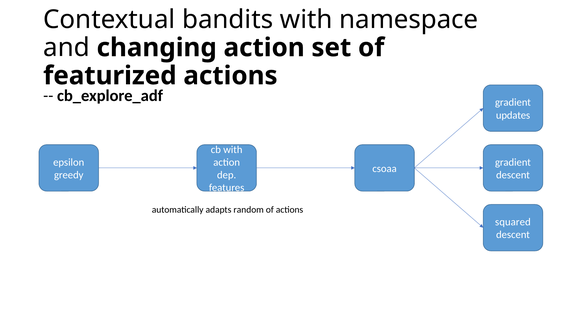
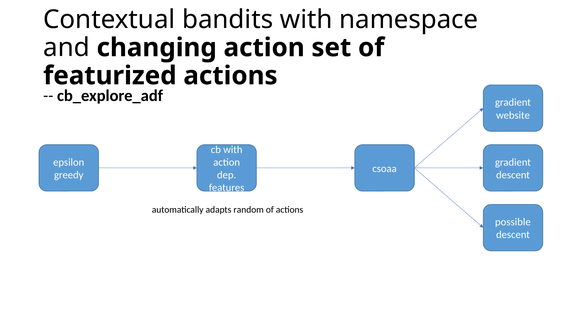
updates: updates -> website
squared: squared -> possible
